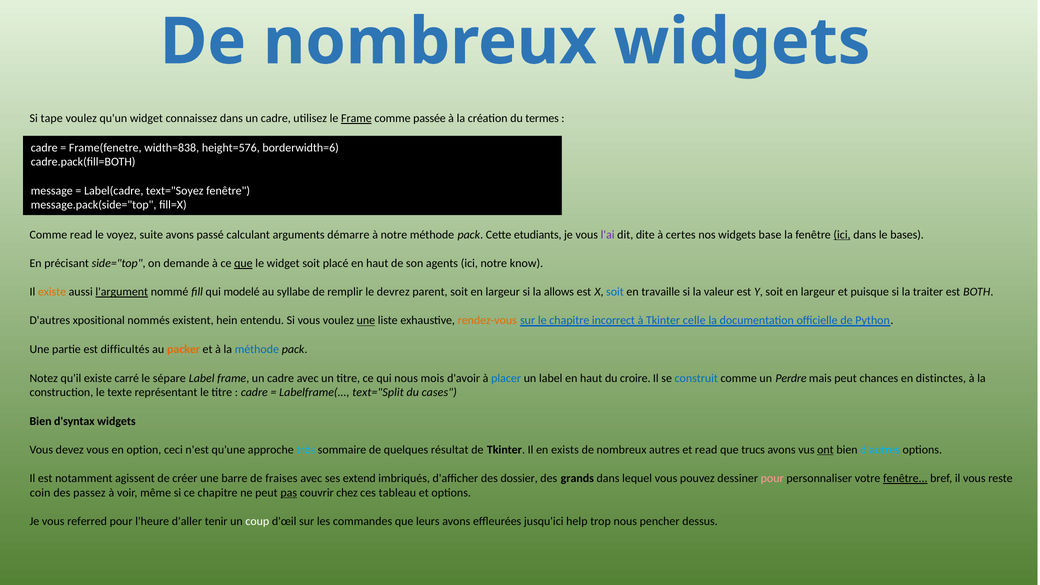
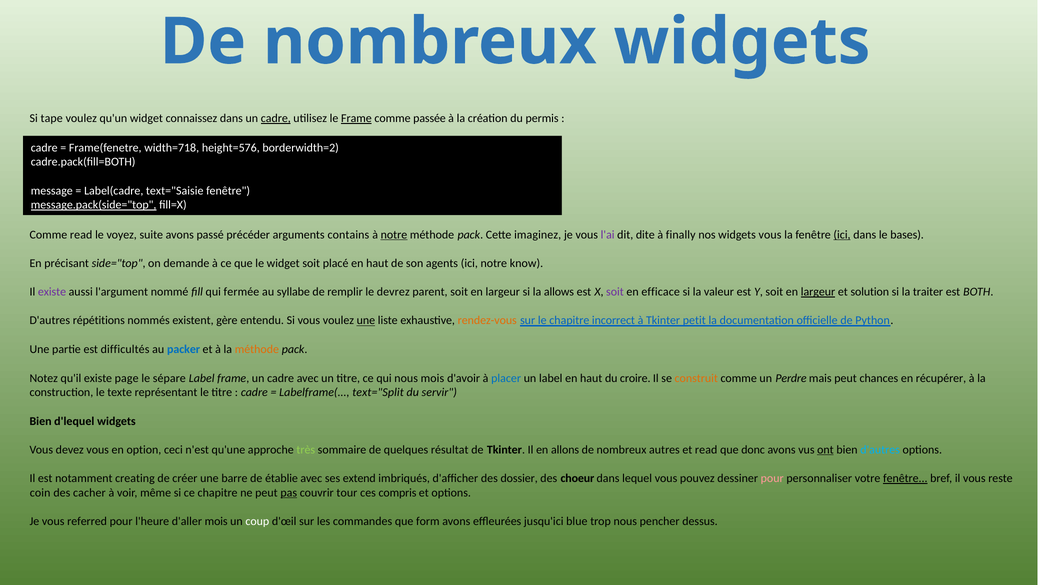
cadre at (276, 118) underline: none -> present
termes: termes -> permis
width=838: width=838 -> width=718
borderwidth=6: borderwidth=6 -> borderwidth=2
text="Soyez: text="Soyez -> text="Saisie
message.pack(side="top underline: none -> present
calculant: calculant -> précéder
démarre: démarre -> contains
notre at (394, 235) underline: none -> present
etudiants: etudiants -> imaginez
certes: certes -> finally
nos widgets base: base -> vous
que at (243, 263) underline: present -> none
existe at (52, 292) colour: orange -> purple
l'argument underline: present -> none
modelé: modelé -> fermée
soit at (615, 292) colour: blue -> purple
travaille: travaille -> efficace
largeur at (818, 292) underline: none -> present
puisque: puisque -> solution
xpositional: xpositional -> répétitions
hein: hein -> gère
celle: celle -> petit
packer colour: orange -> blue
méthode at (257, 350) colour: blue -> orange
carré: carré -> page
construit colour: blue -> orange
distinctes: distinctes -> récupérer
cases: cases -> servir
d'syntax: d'syntax -> d'lequel
très colour: light blue -> light green
exists: exists -> allons
trucs: trucs -> donc
agissent: agissent -> creating
fraises: fraises -> établie
grands: grands -> choeur
passez: passez -> cacher
chez: chez -> tour
tableau: tableau -> compris
d'aller tenir: tenir -> mois
leurs: leurs -> form
help: help -> blue
